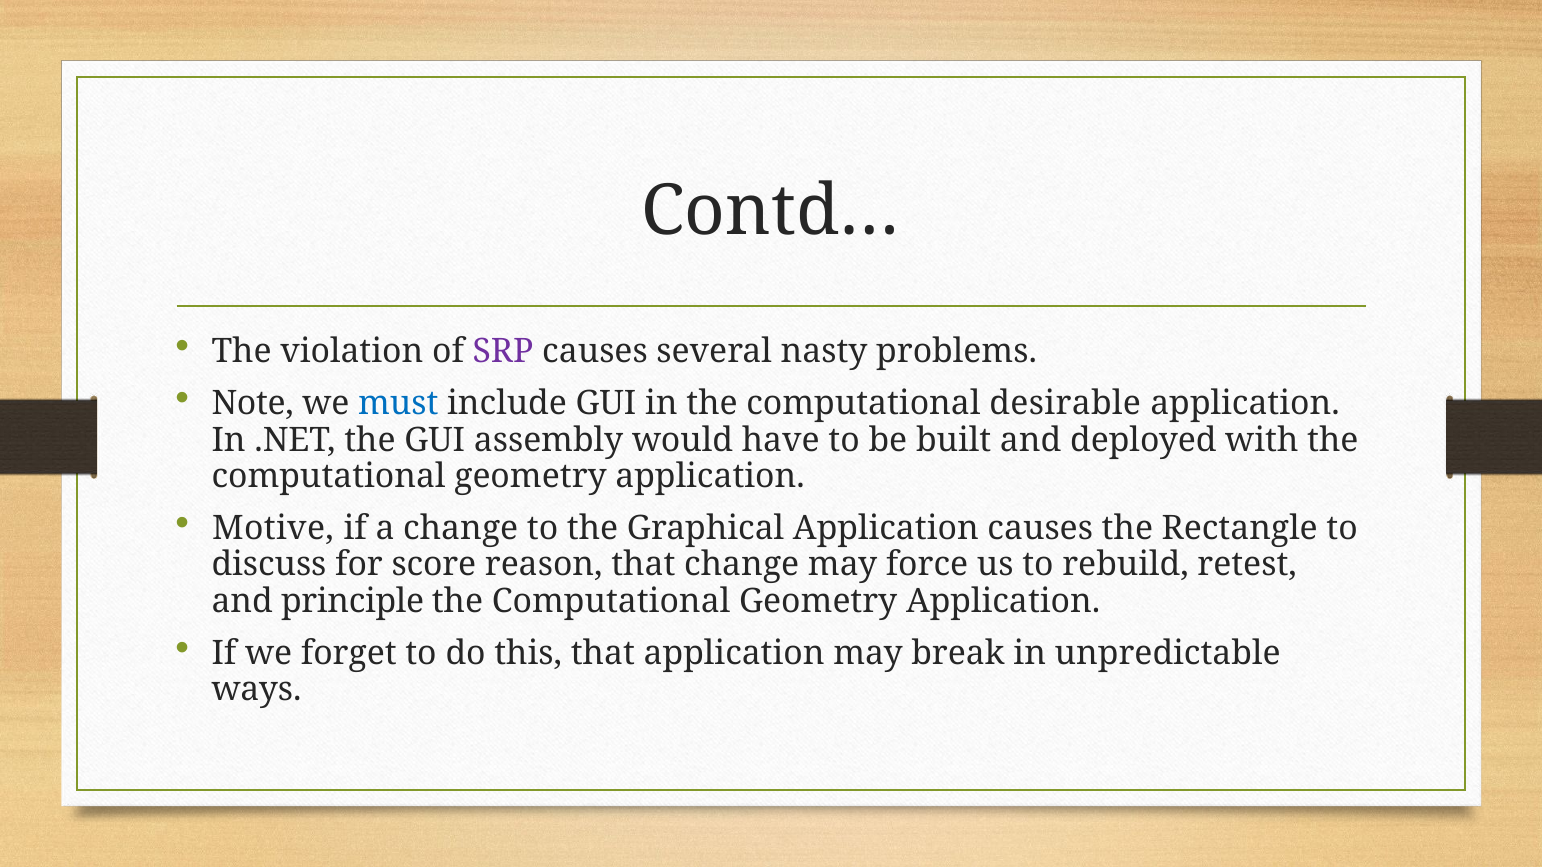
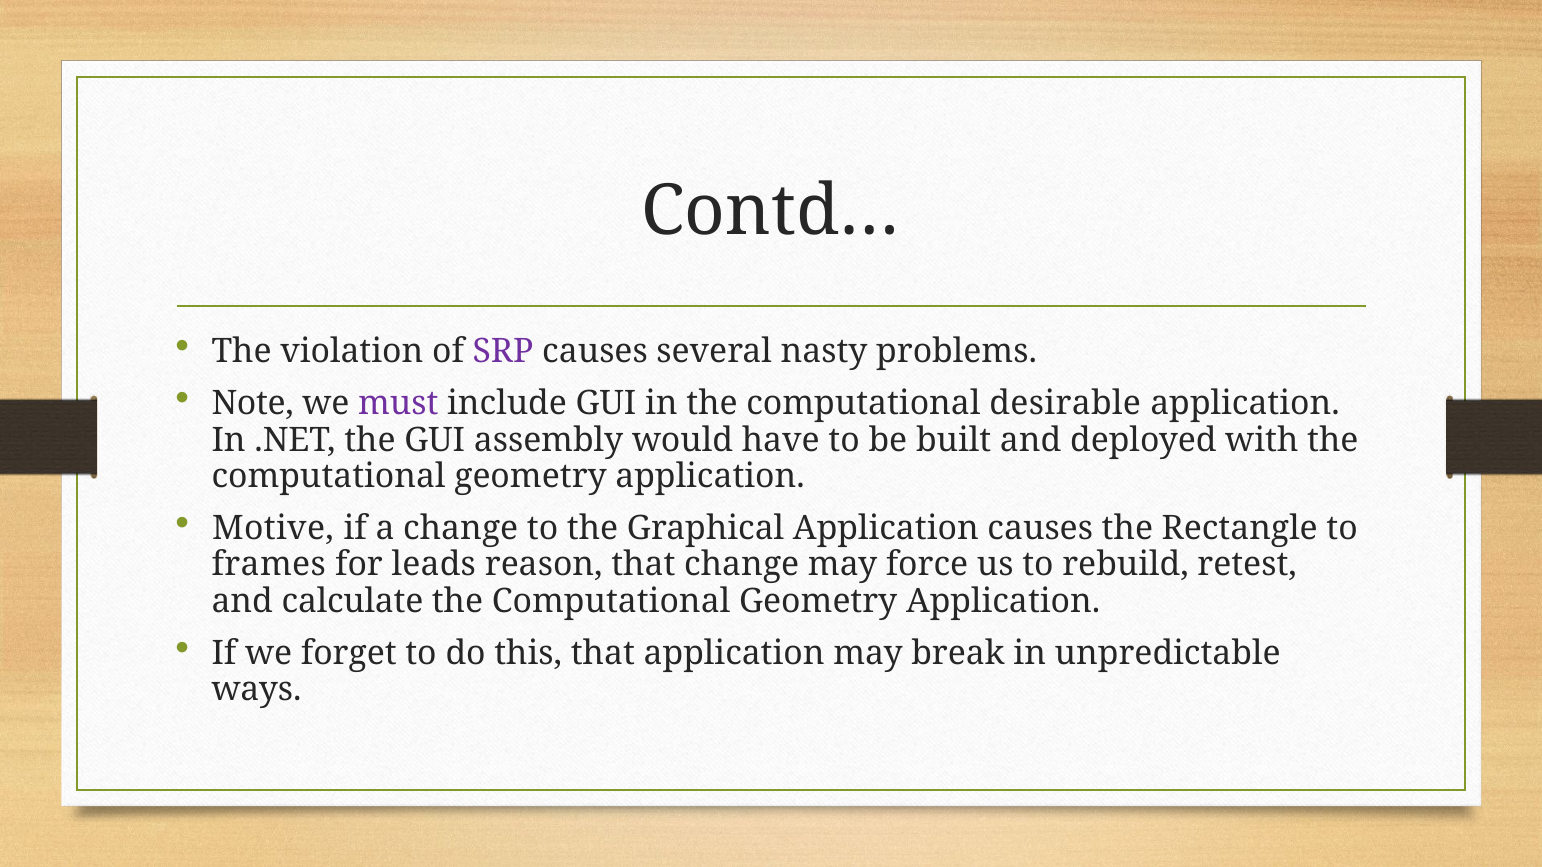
must colour: blue -> purple
discuss: discuss -> frames
score: score -> leads
principle: principle -> calculate
